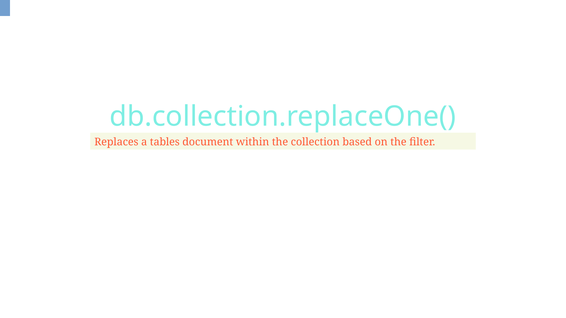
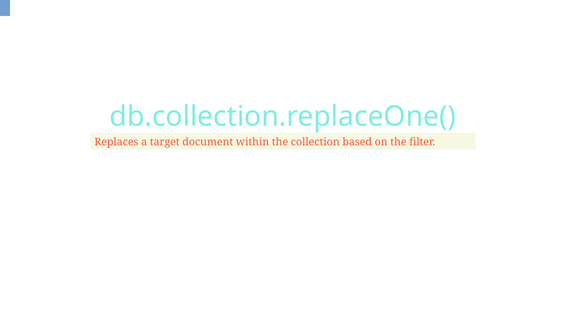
tables: tables -> target
